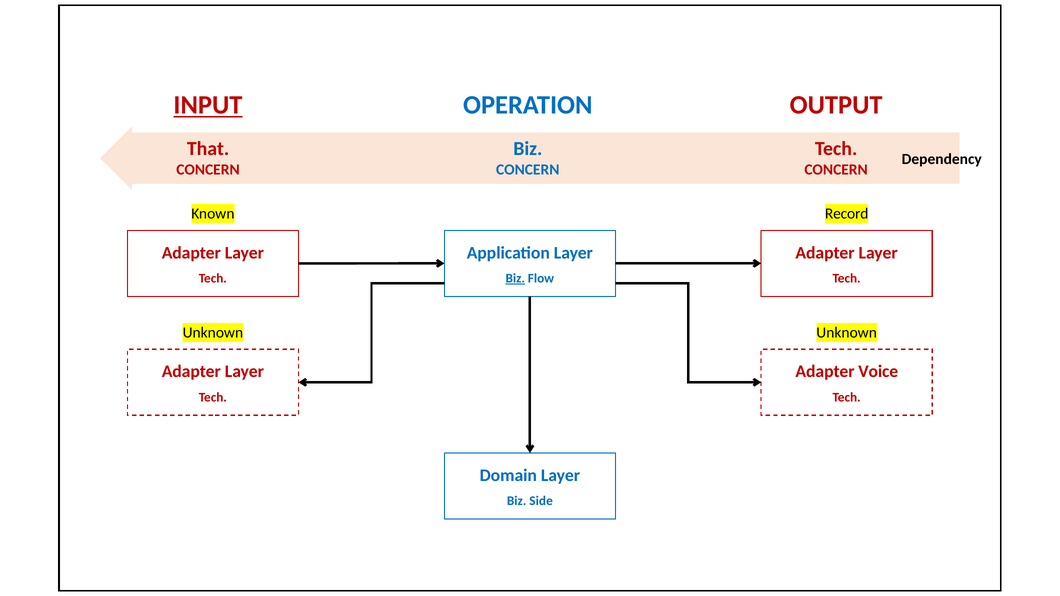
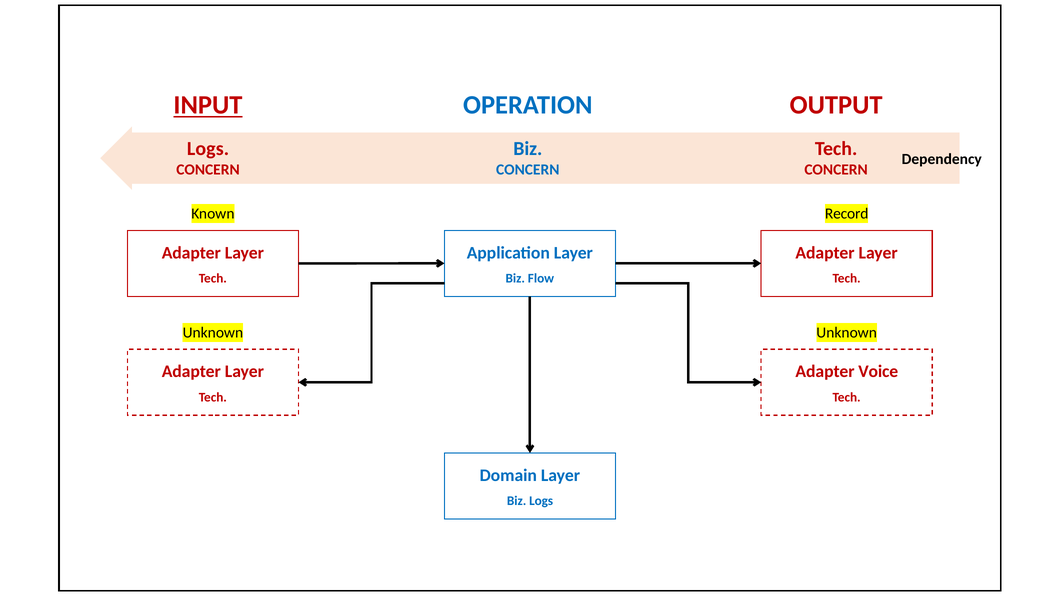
That at (208, 149): That -> Logs
Biz at (515, 278) underline: present -> none
Biz Side: Side -> Logs
